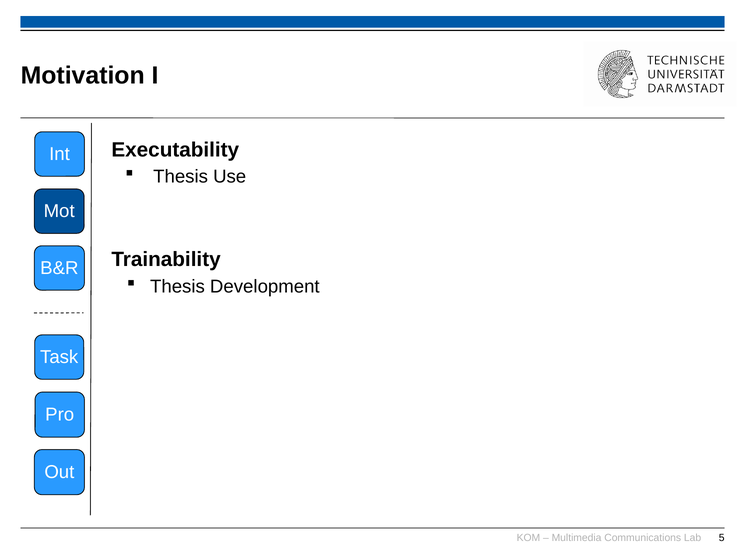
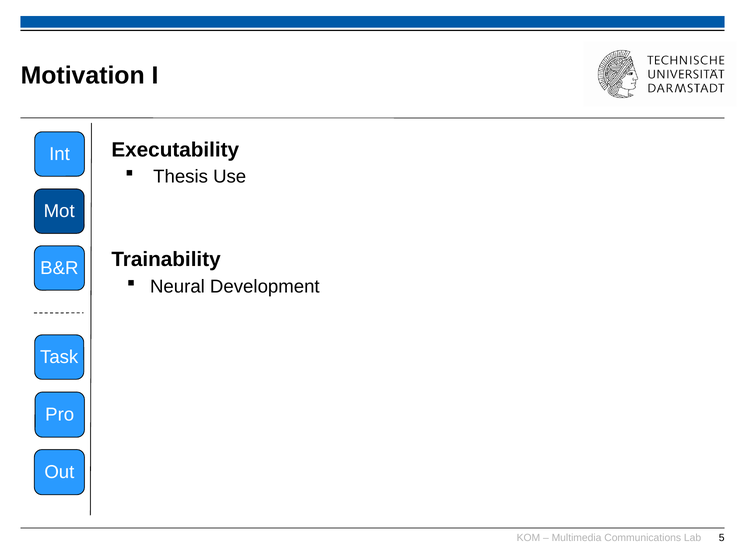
Thesis at (177, 287): Thesis -> Neural
